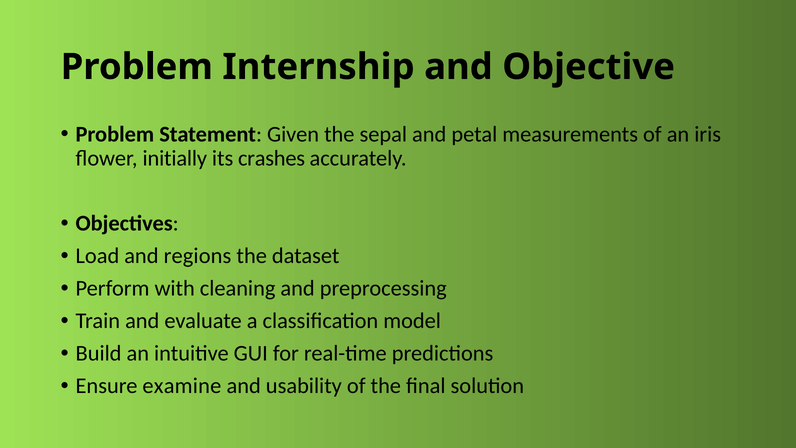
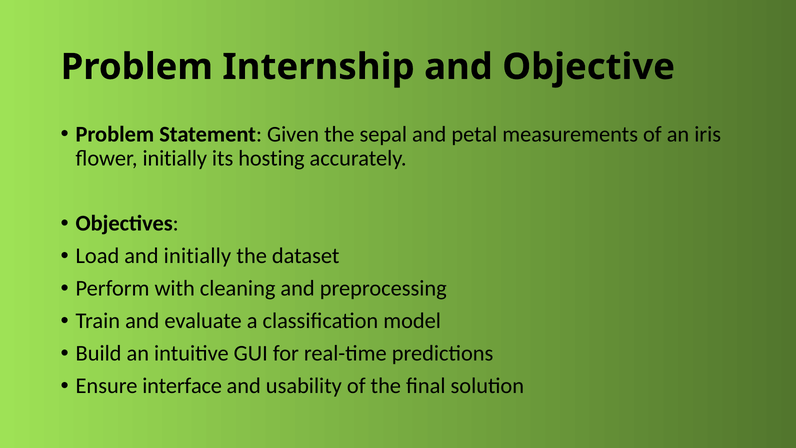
crashes: crashes -> hosting
and regions: regions -> initially
examine: examine -> interface
